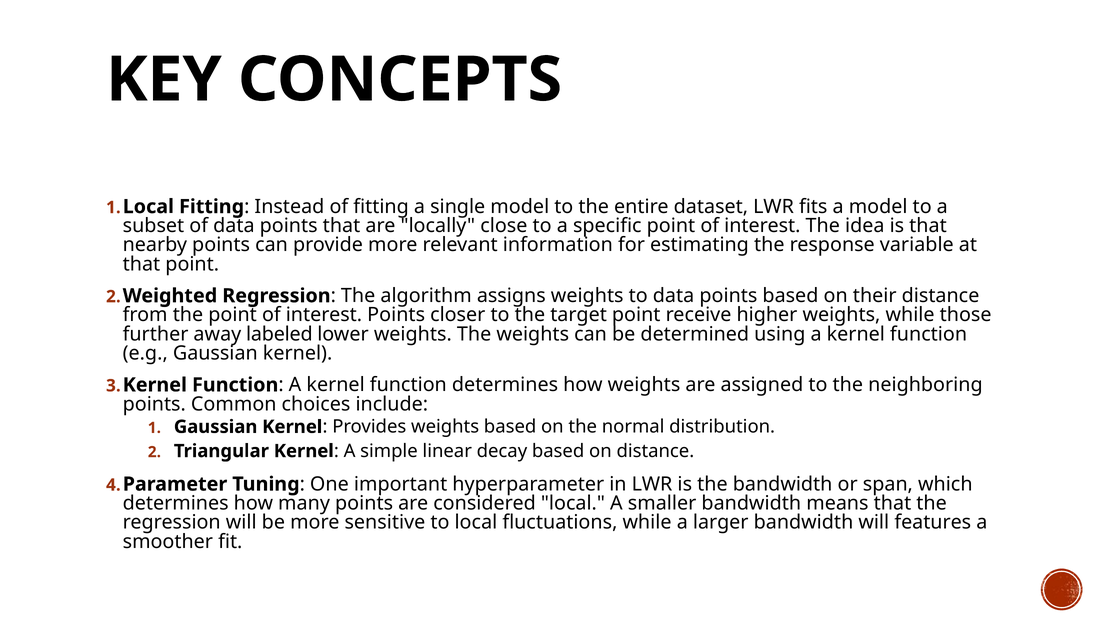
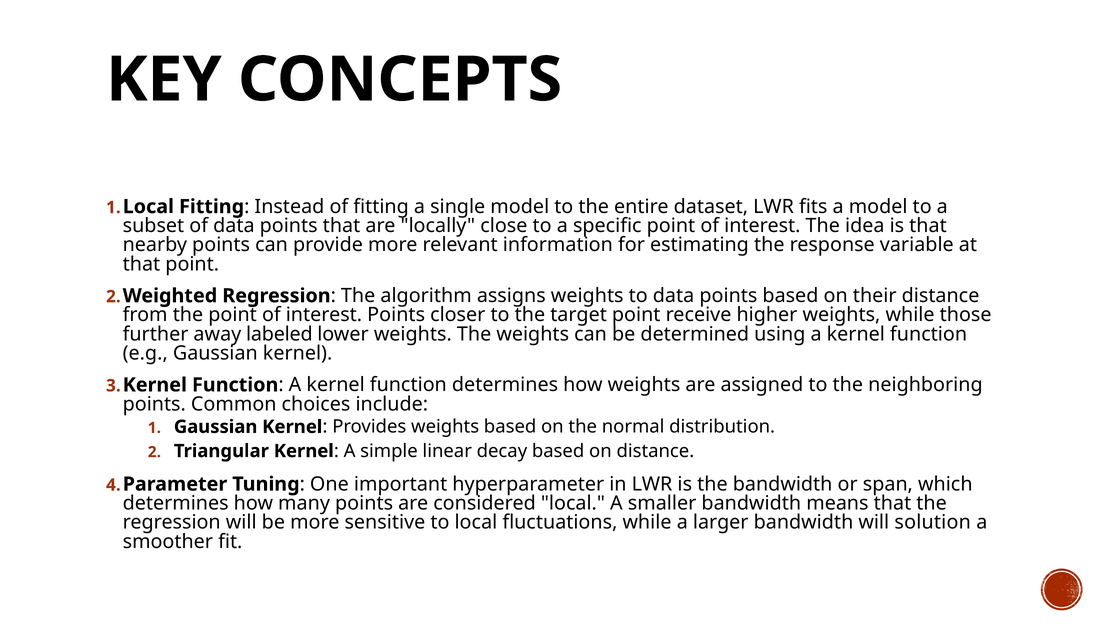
features: features -> solution
